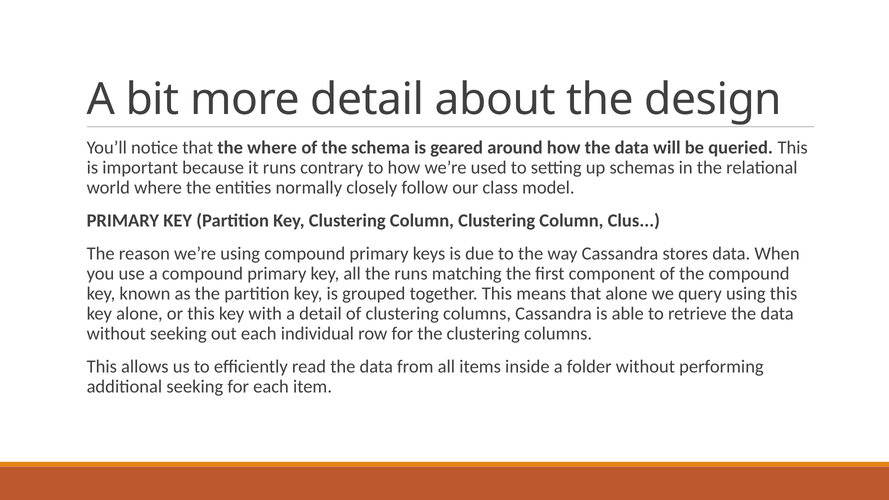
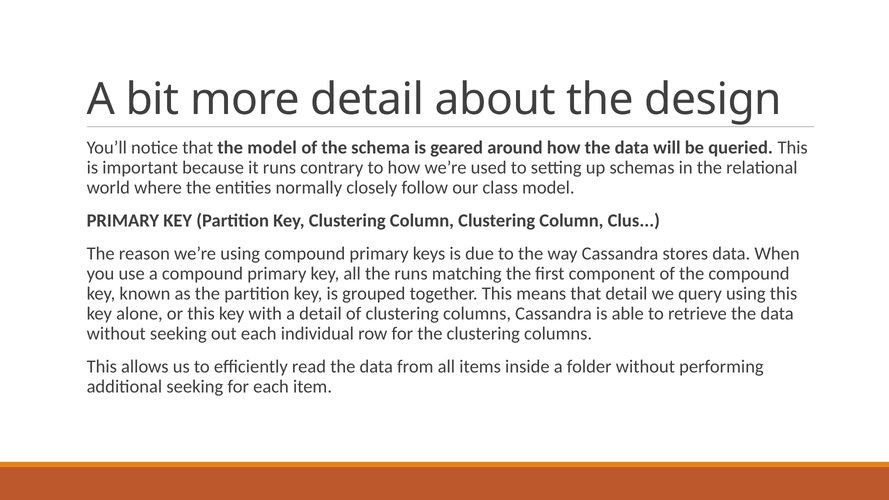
the where: where -> model
that alone: alone -> detail
